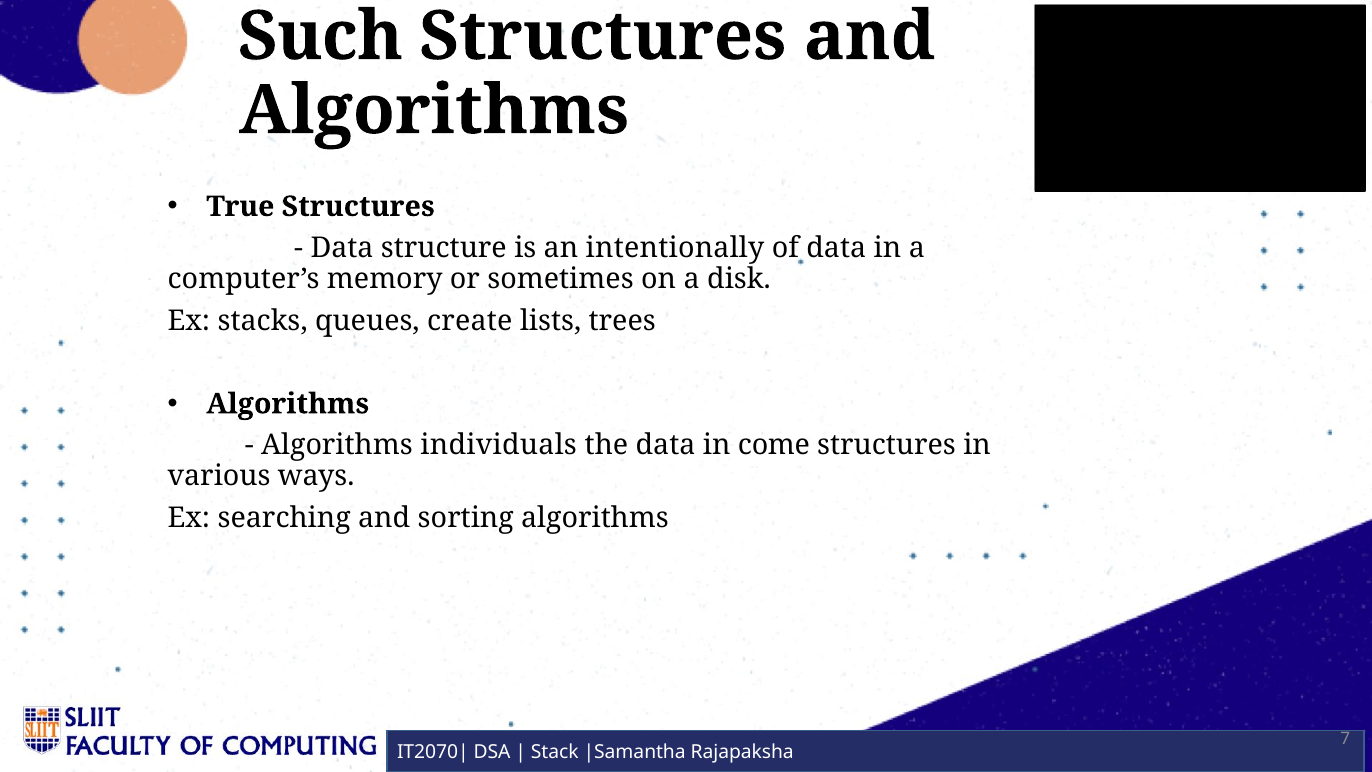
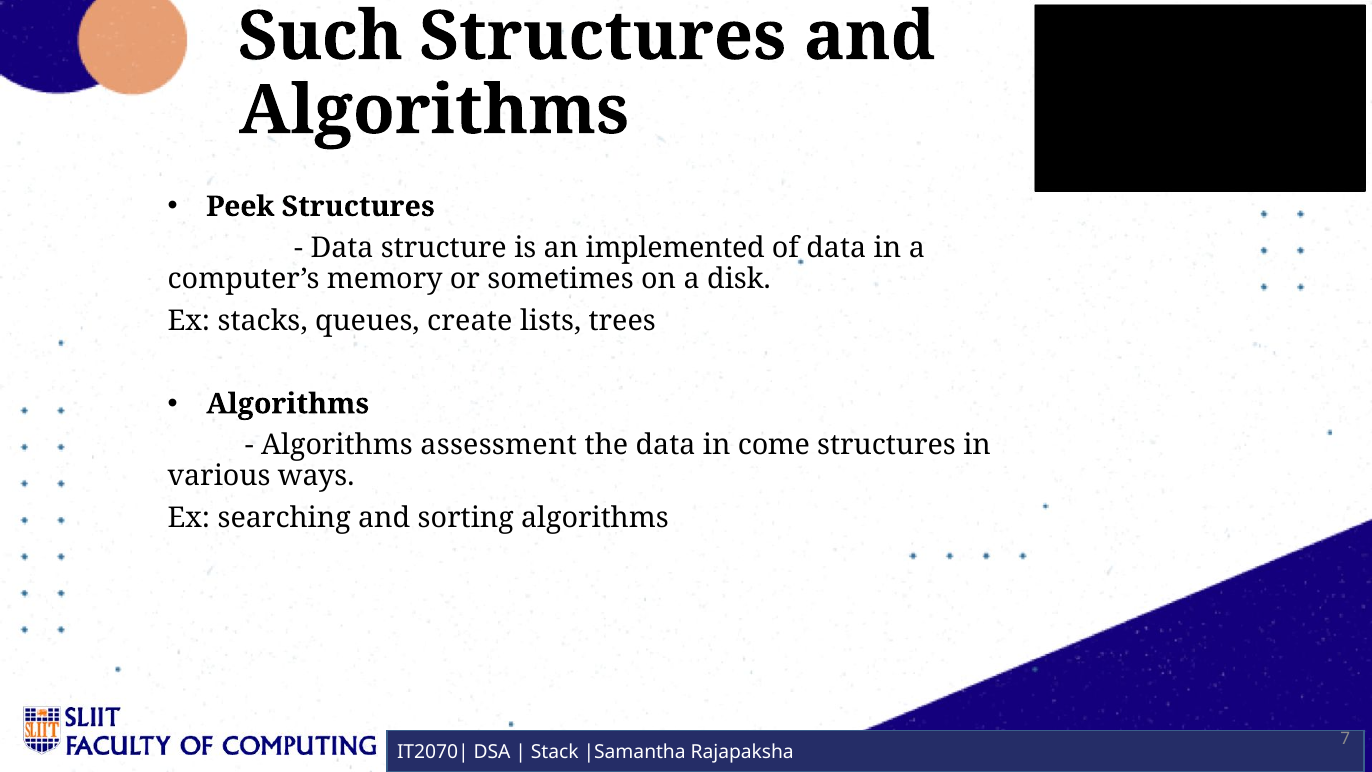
True: True -> Peek
intentionally: intentionally -> implemented
individuals: individuals -> assessment
